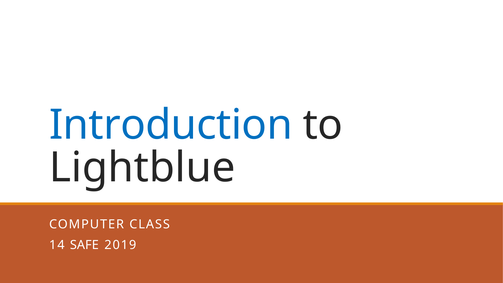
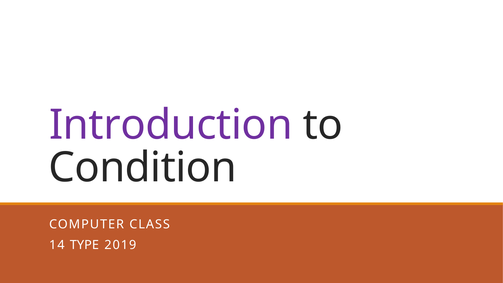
Introduction colour: blue -> purple
Lightblue: Lightblue -> Condition
SAFE: SAFE -> TYPE
